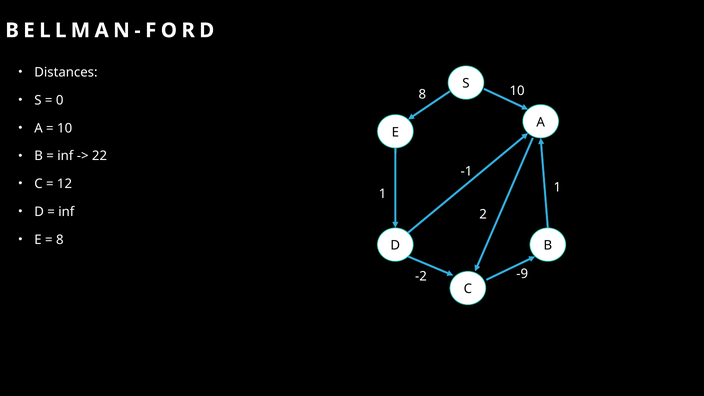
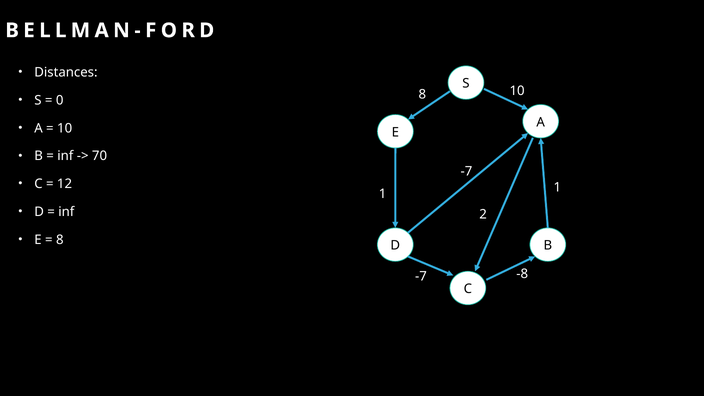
22: 22 -> 70
-1 at (466, 171): -1 -> -7
-9: -9 -> -8
-2 at (421, 276): -2 -> -7
